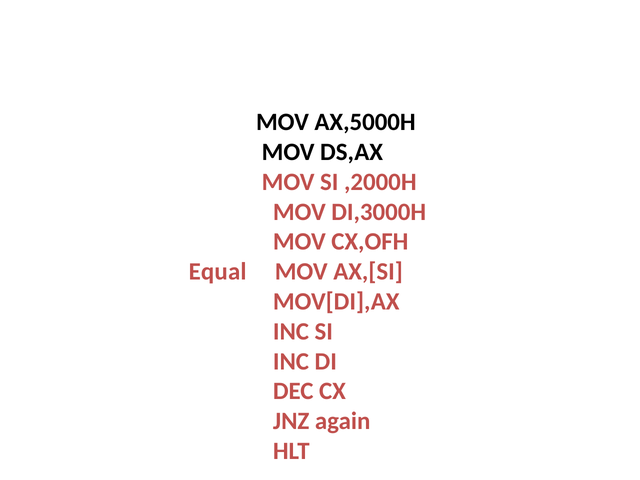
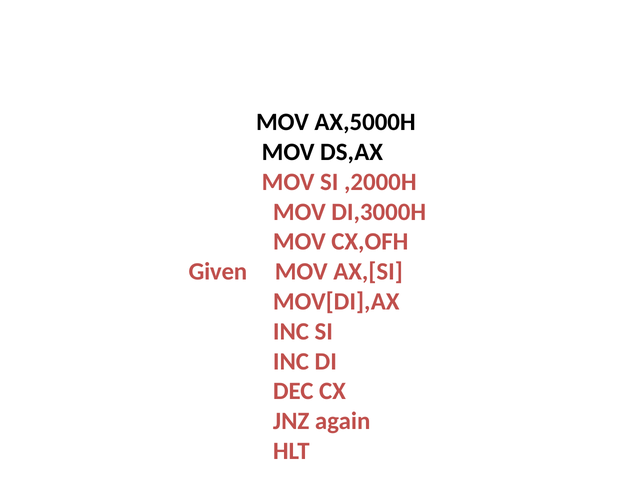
Equal: Equal -> Given
